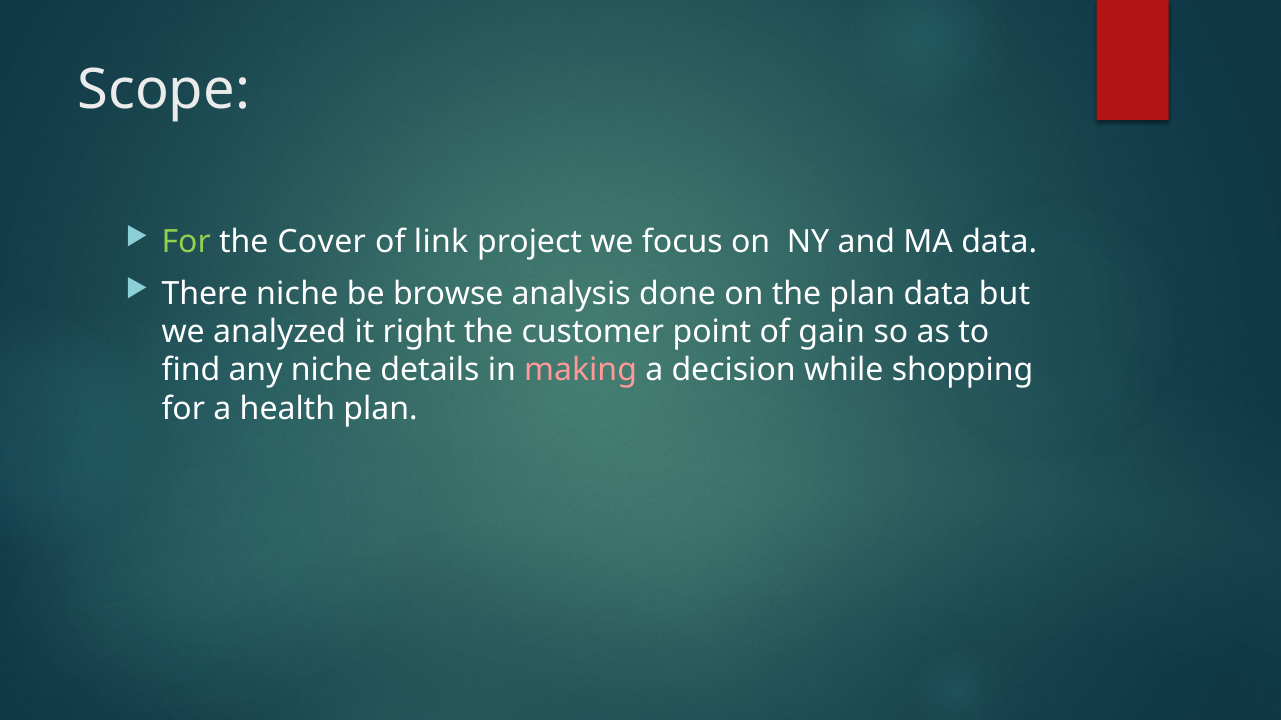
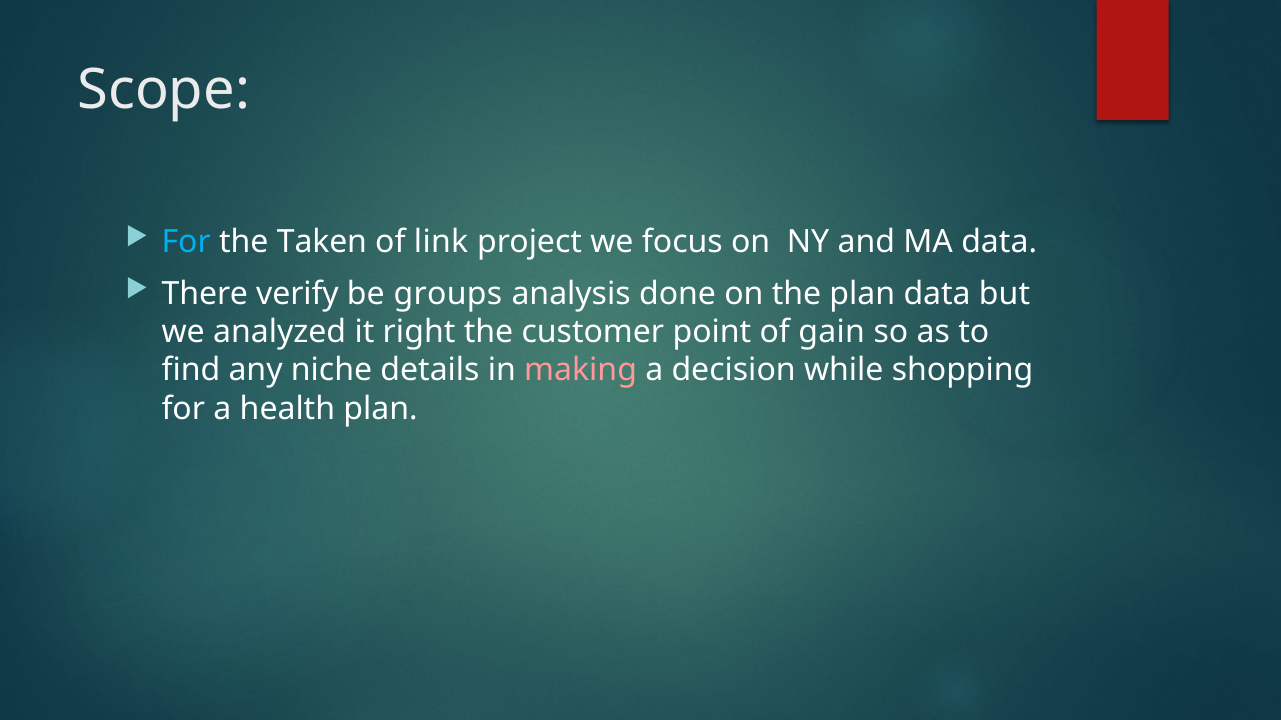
For at (186, 242) colour: light green -> light blue
Cover: Cover -> Taken
There niche: niche -> verify
browse: browse -> groups
